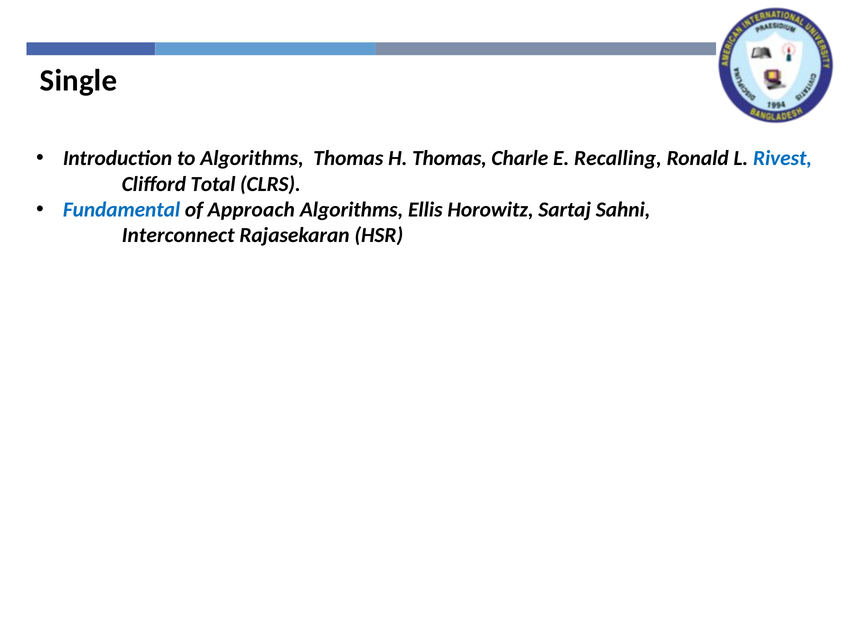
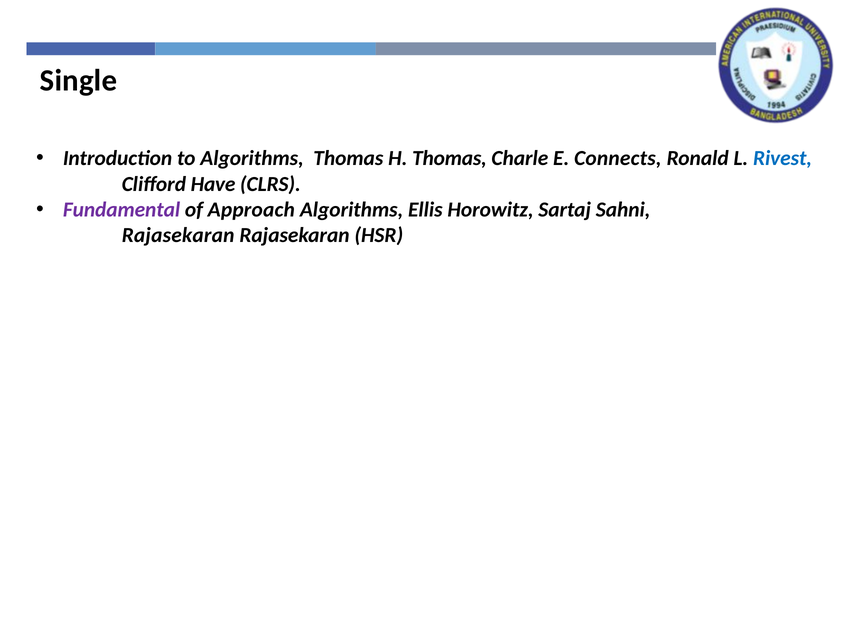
Recalling: Recalling -> Connects
Total: Total -> Have
Fundamental colour: blue -> purple
Interconnect at (178, 235): Interconnect -> Rajasekaran
